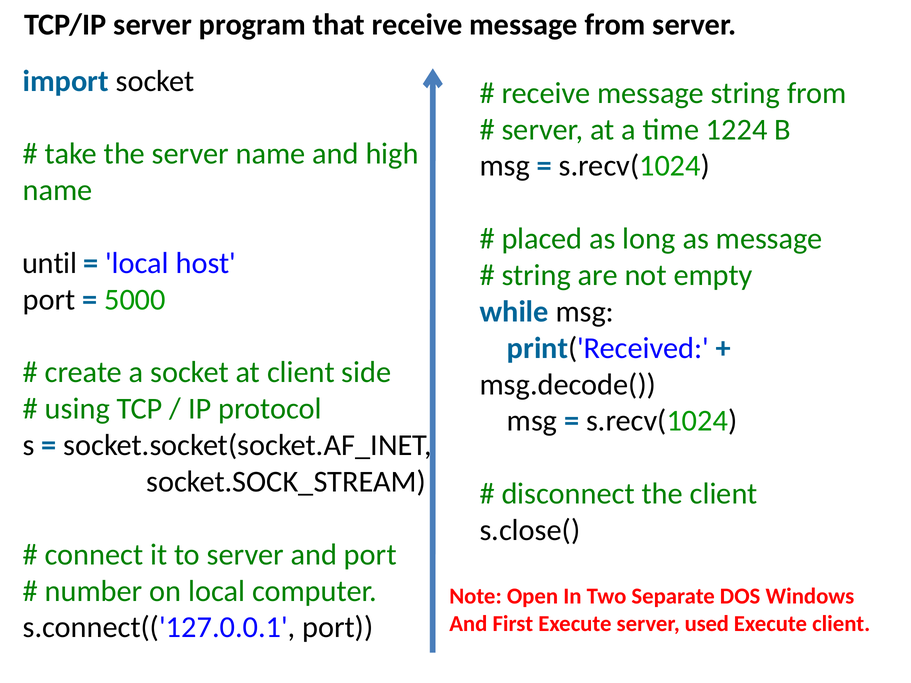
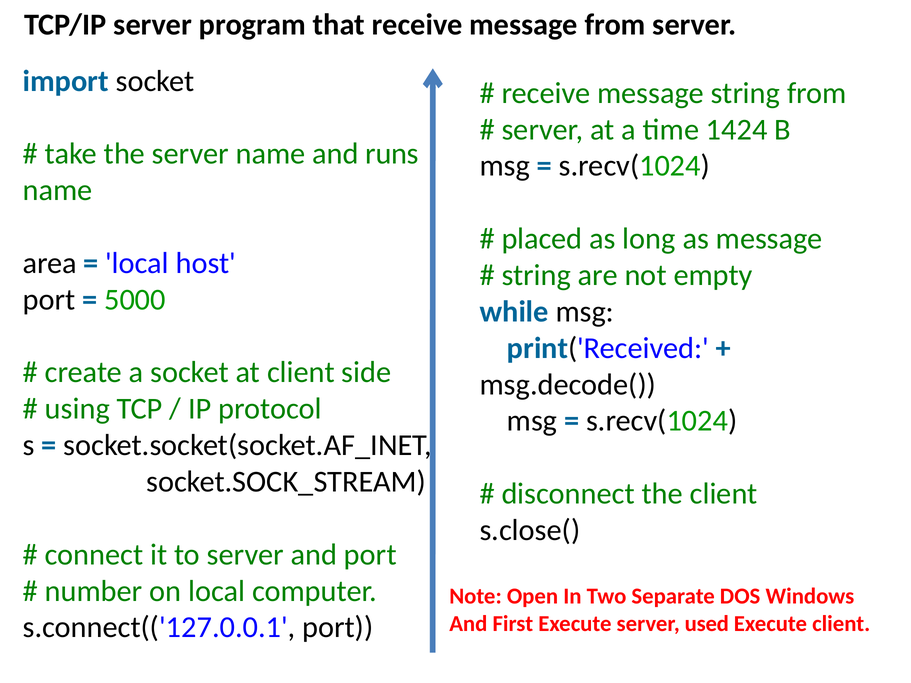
1224: 1224 -> 1424
high: high -> runs
until: until -> area
